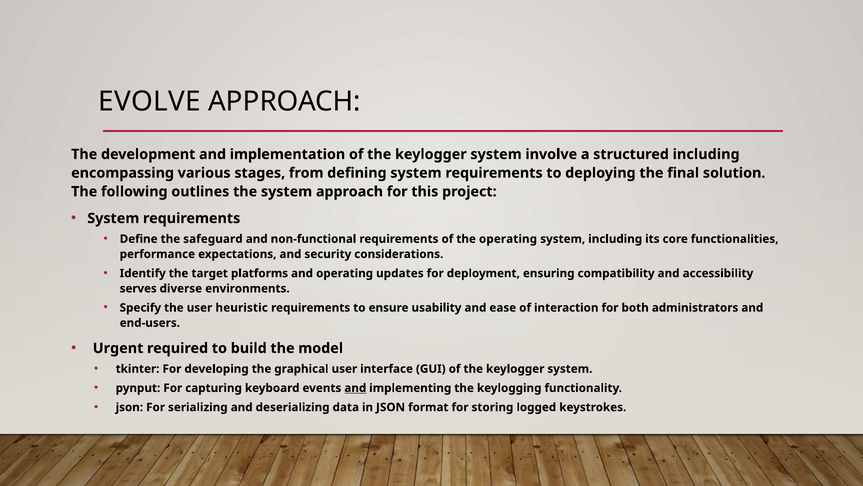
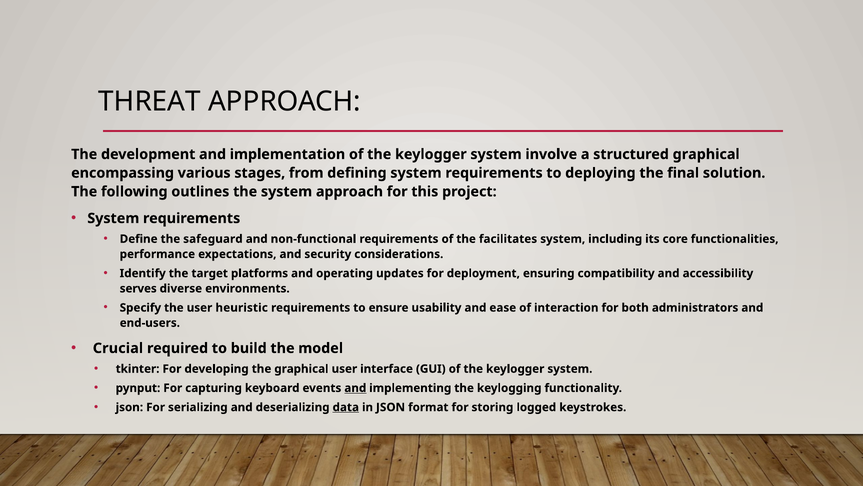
EVOLVE: EVOLVE -> THREAT
structured including: including -> graphical
the operating: operating -> facilitates
Urgent: Urgent -> Crucial
data underline: none -> present
